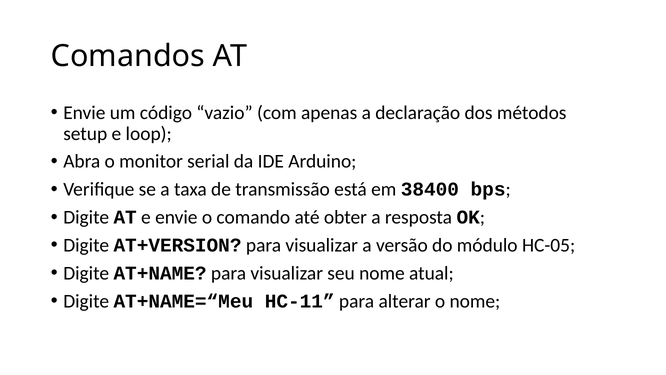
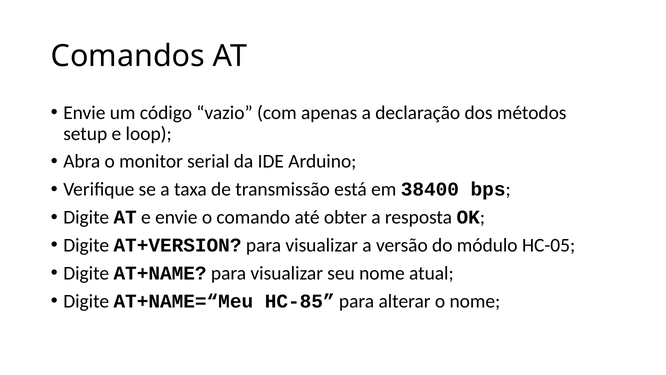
HC-11: HC-11 -> HC-85
